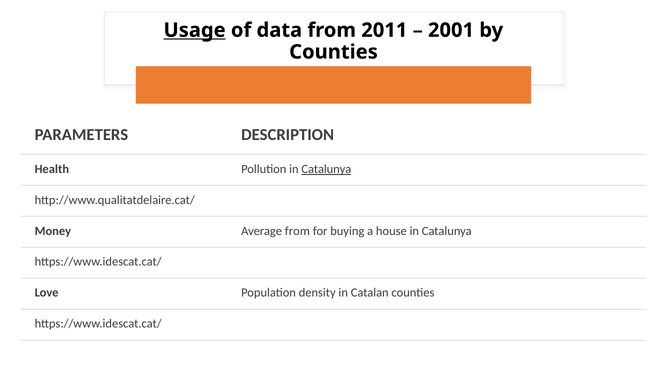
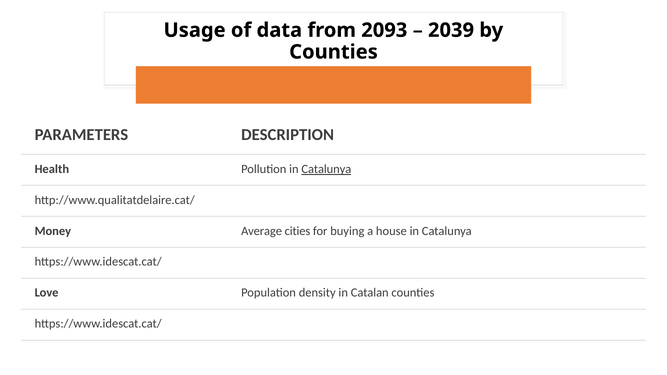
Usage underline: present -> none
2011: 2011 -> 2093
2001: 2001 -> 2039
Average from: from -> cities
